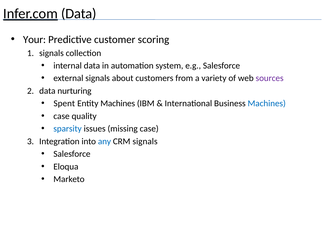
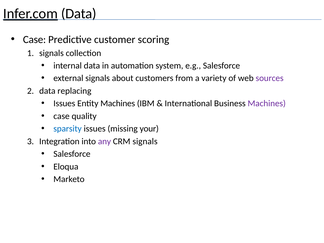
Your at (34, 39): Your -> Case
nurturing: nurturing -> replacing
Spent at (64, 104): Spent -> Issues
Machines at (267, 104) colour: blue -> purple
missing case: case -> your
any colour: blue -> purple
